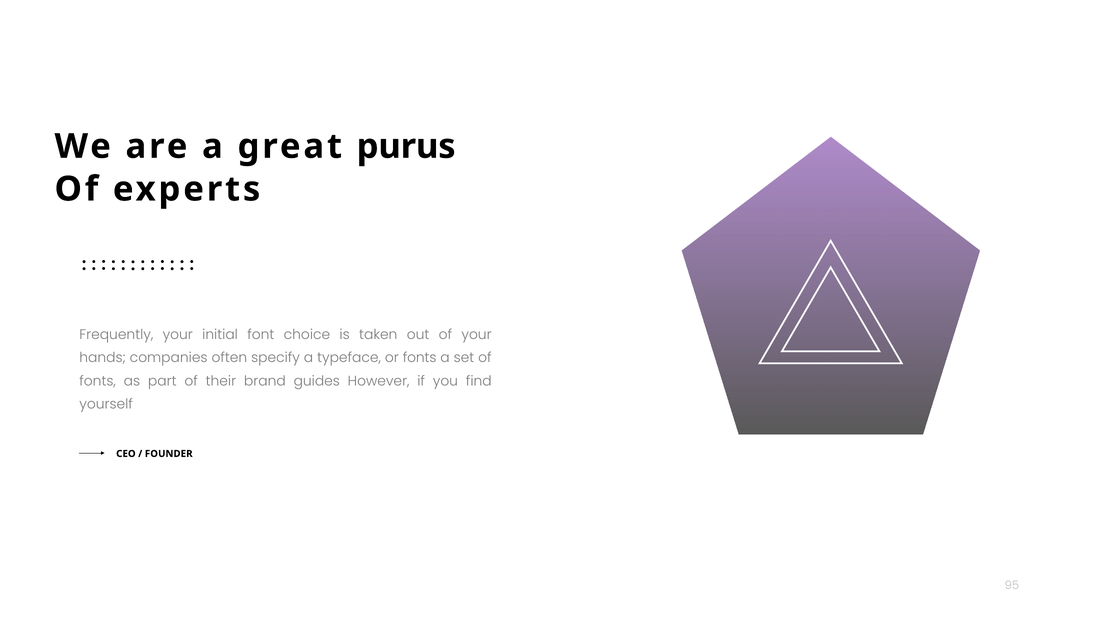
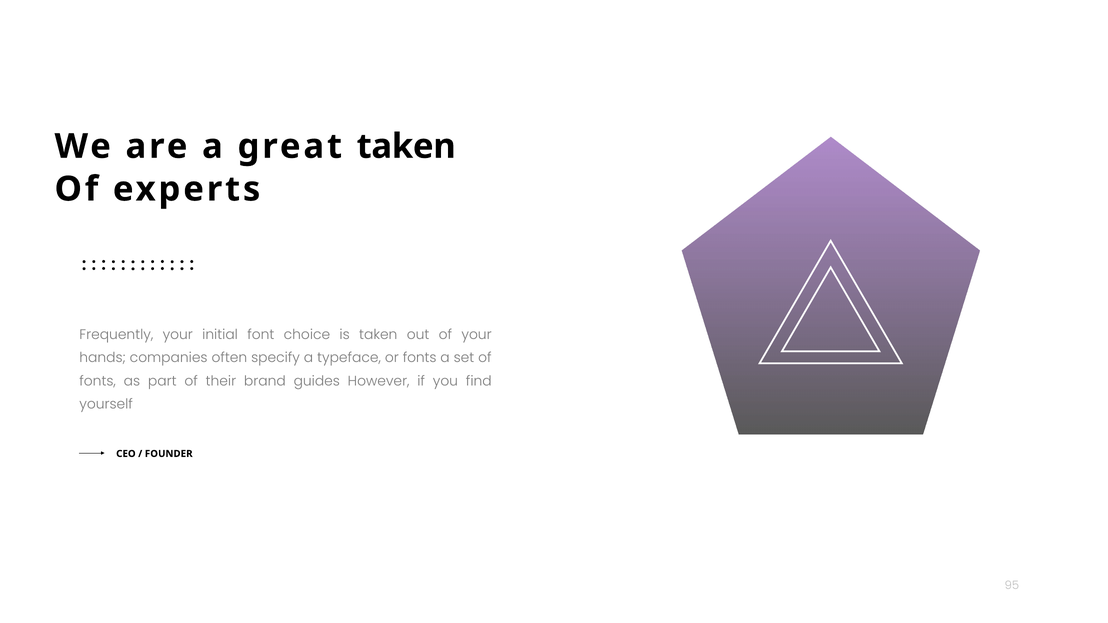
great purus: purus -> taken
